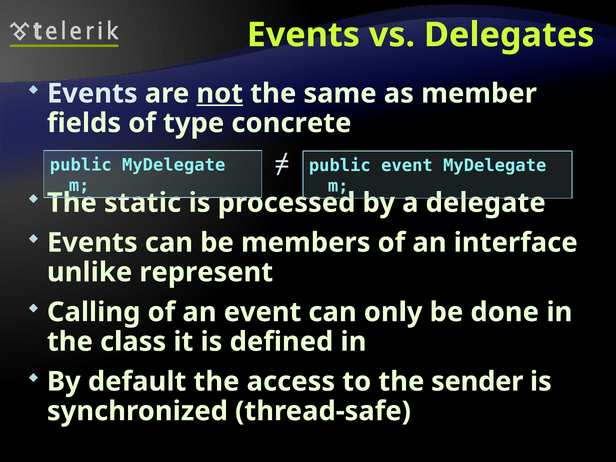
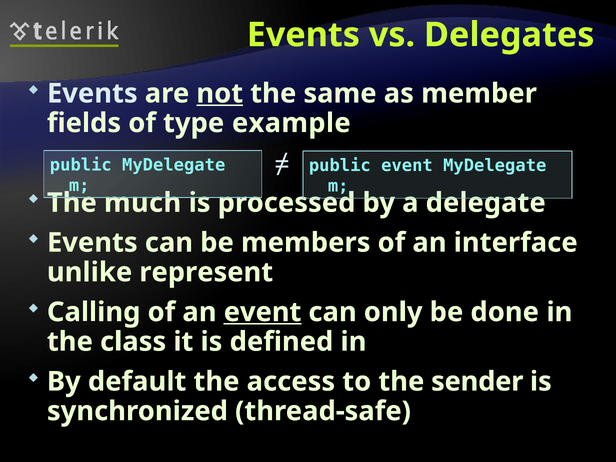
concrete: concrete -> example
static: static -> much
event at (263, 312) underline: none -> present
